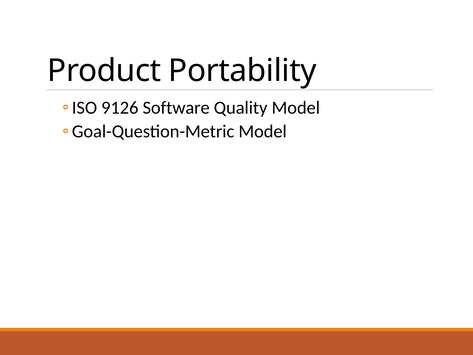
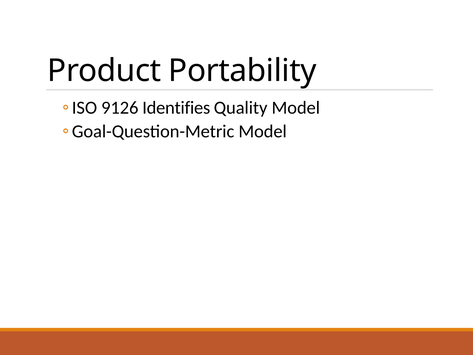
Software: Software -> Identifies
